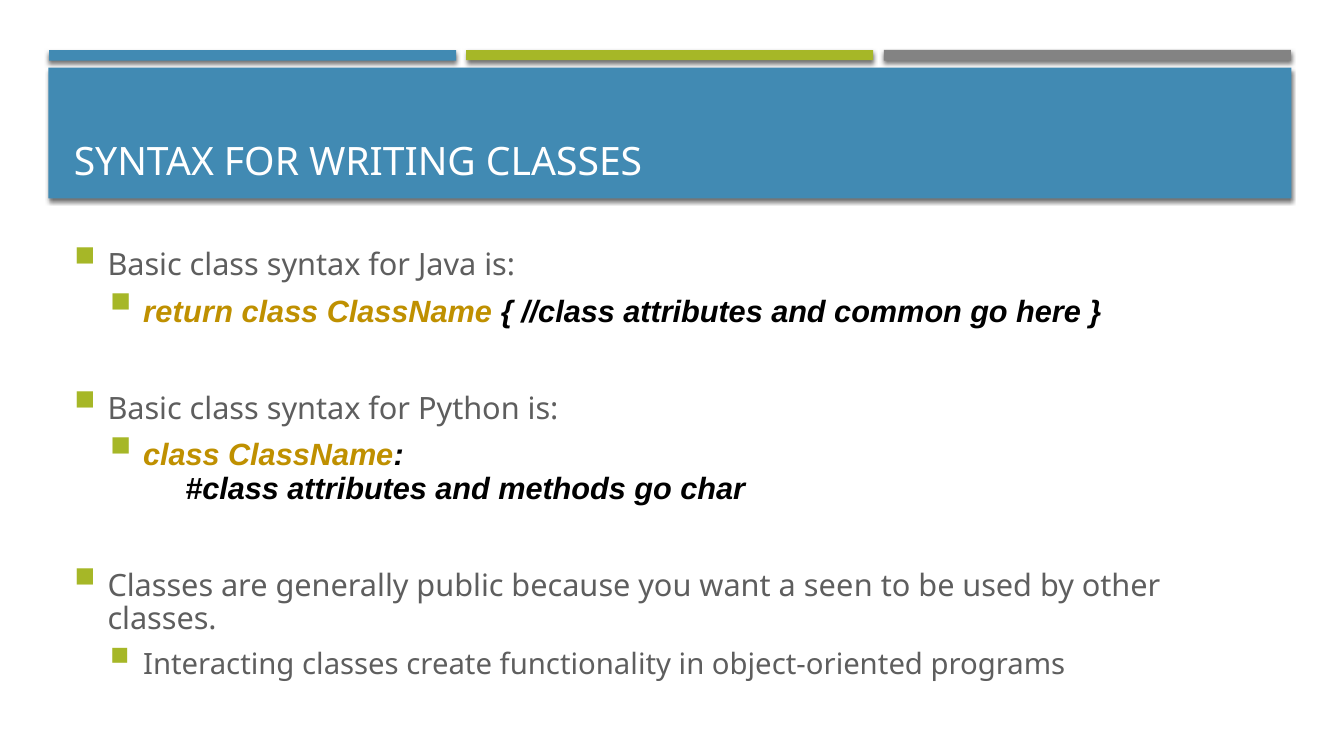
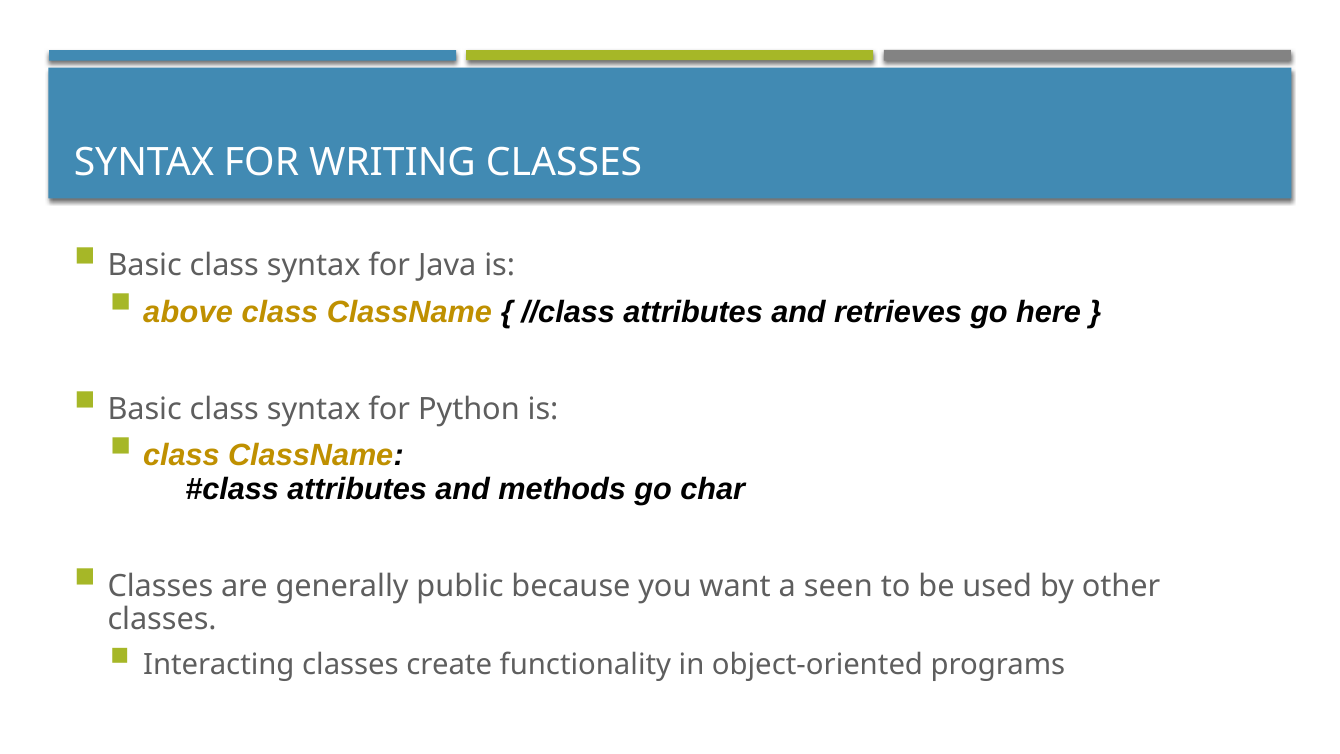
return: return -> above
common: common -> retrieves
